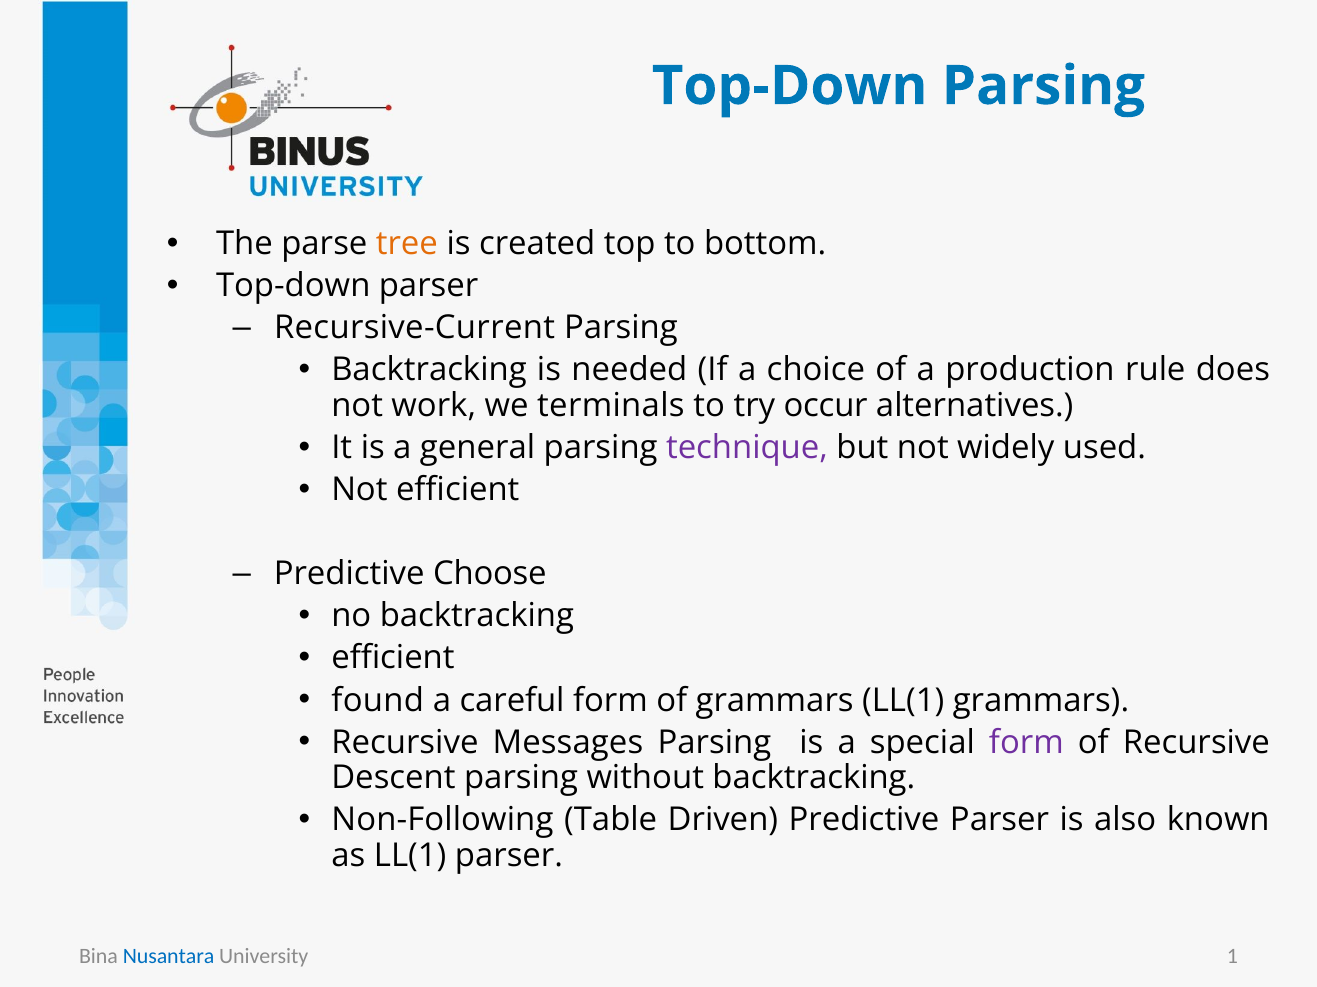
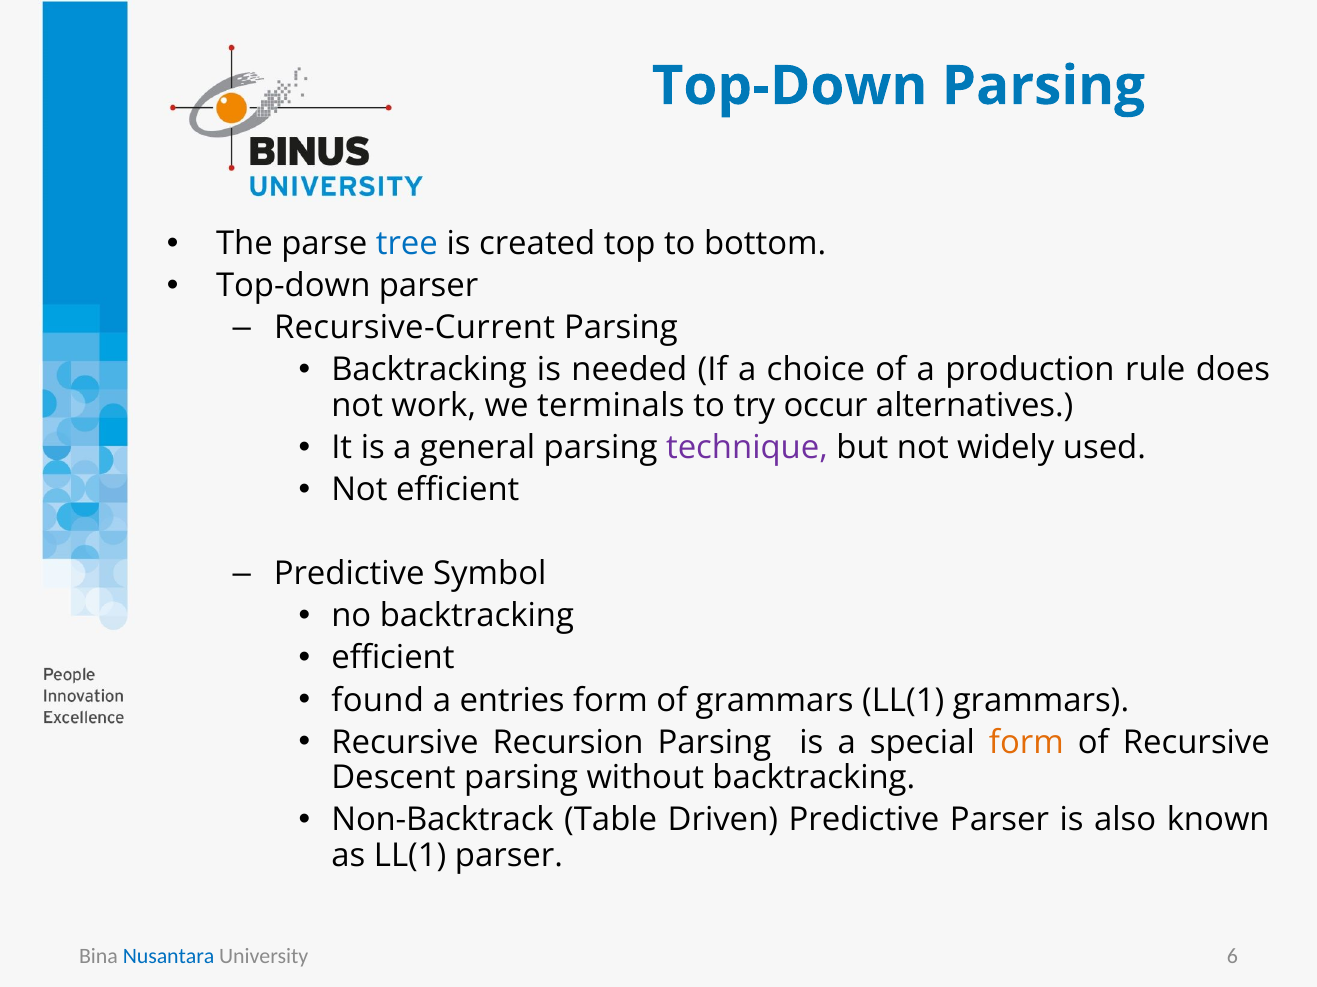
tree colour: orange -> blue
Choose: Choose -> Symbol
careful: careful -> entries
Messages: Messages -> Recursion
form at (1026, 743) colour: purple -> orange
Non-Following: Non-Following -> Non-Backtrack
1: 1 -> 6
